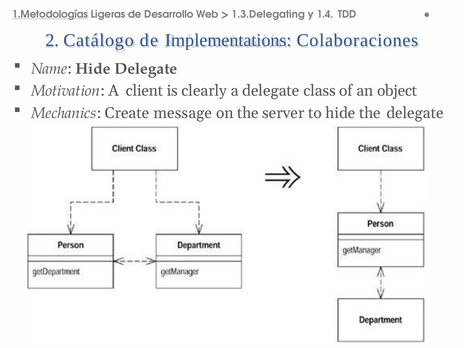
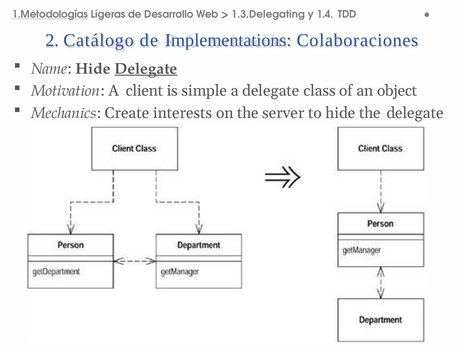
Delegate at (146, 69) underline: none -> present
clearly: clearly -> simple
message: message -> interests
